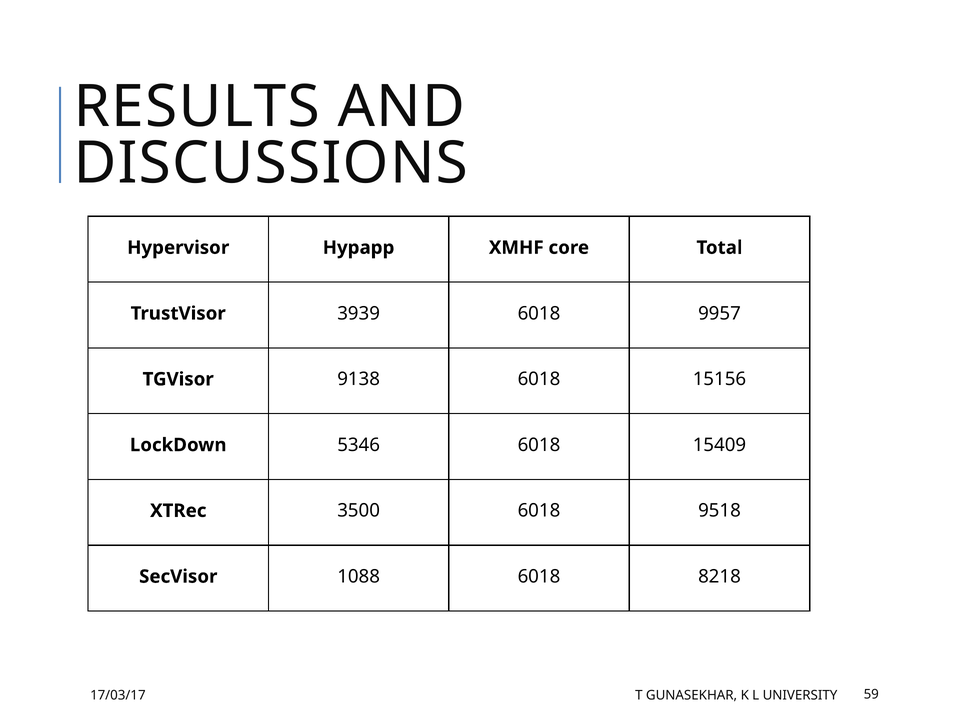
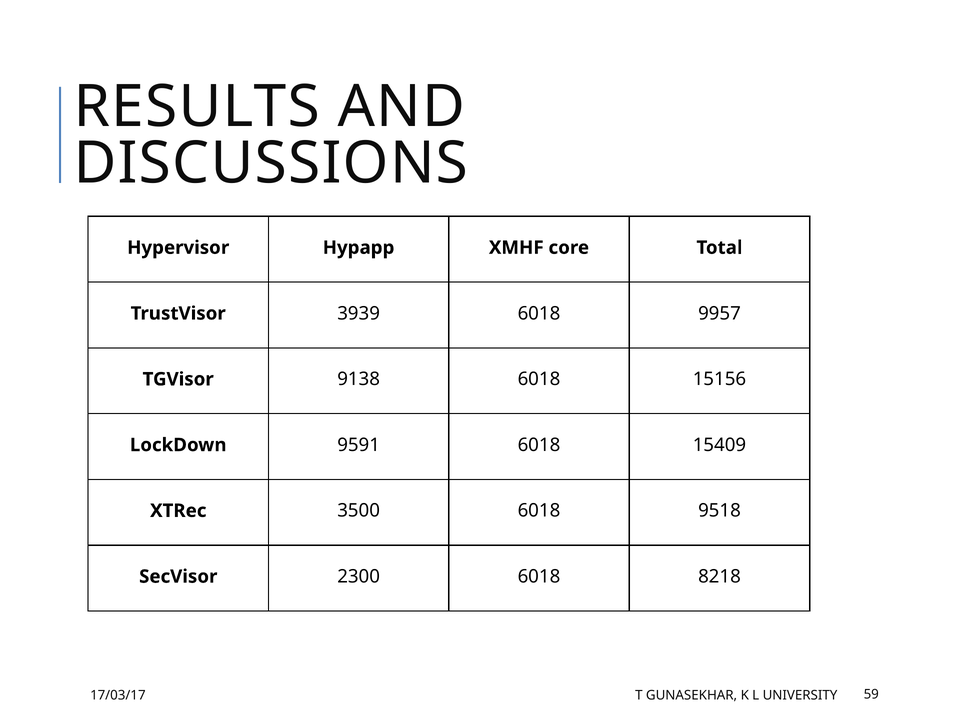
5346: 5346 -> 9591
1088: 1088 -> 2300
